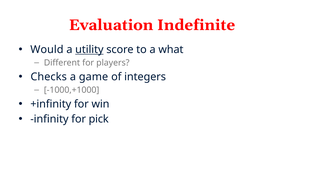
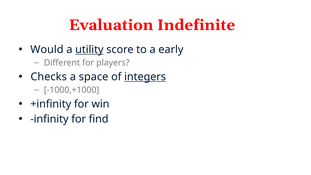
what: what -> early
game: game -> space
integers underline: none -> present
pick: pick -> find
